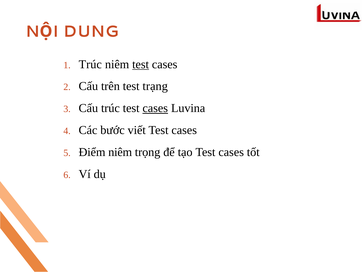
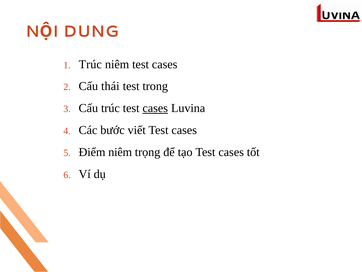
test at (141, 64) underline: present -> none
trên: trên -> thái
trạng: trạng -> trong
